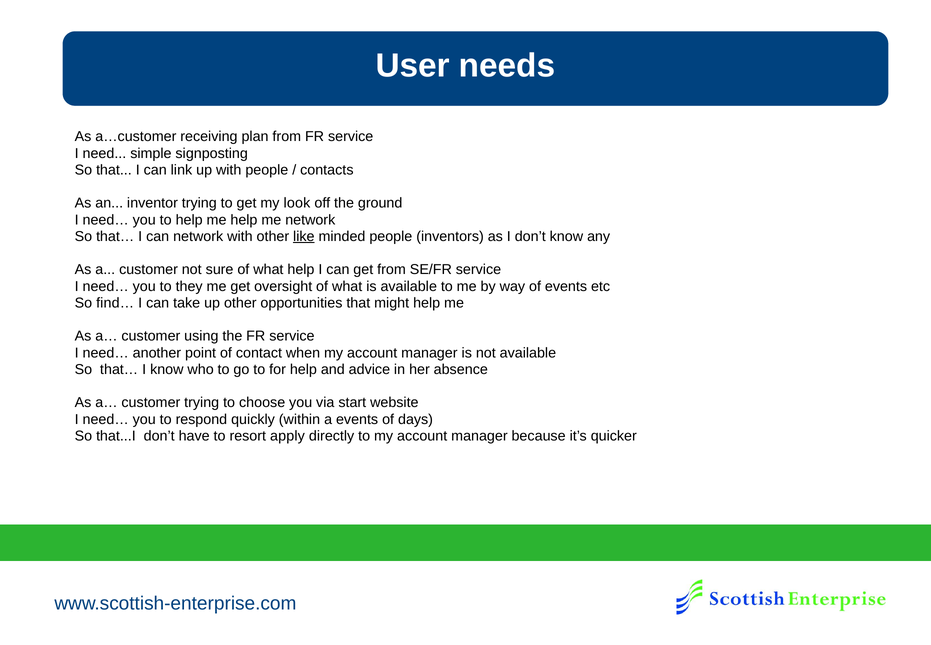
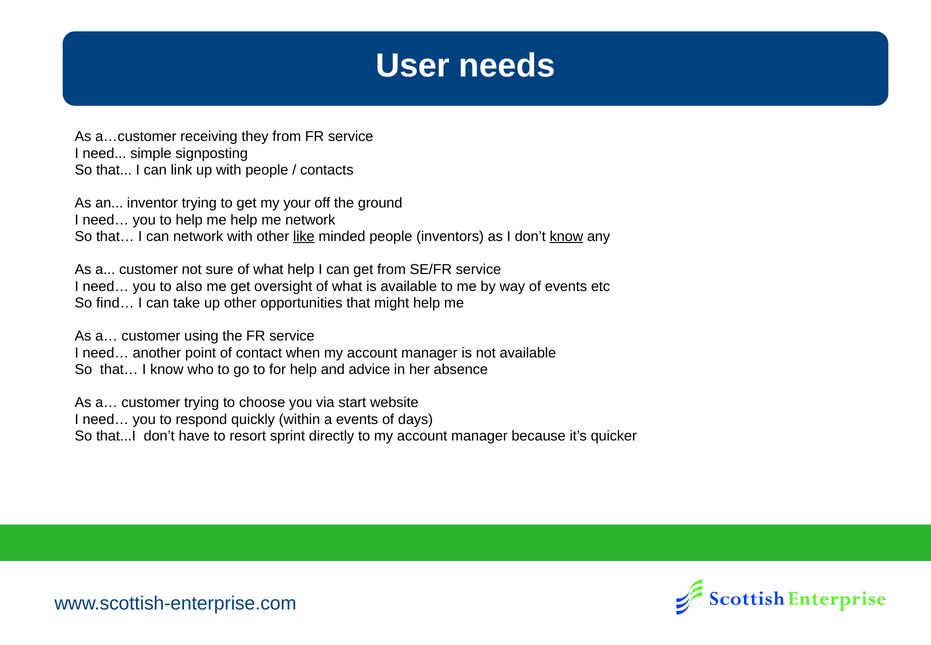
plan: plan -> they
look: look -> your
know at (566, 236) underline: none -> present
they: they -> also
apply: apply -> sprint
